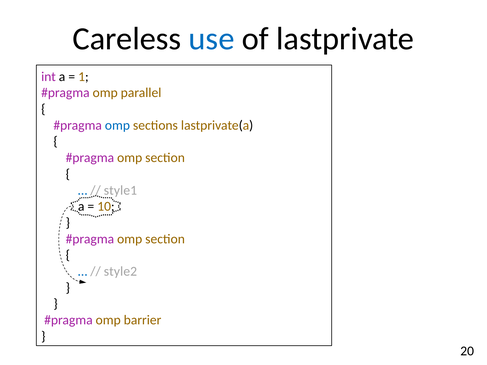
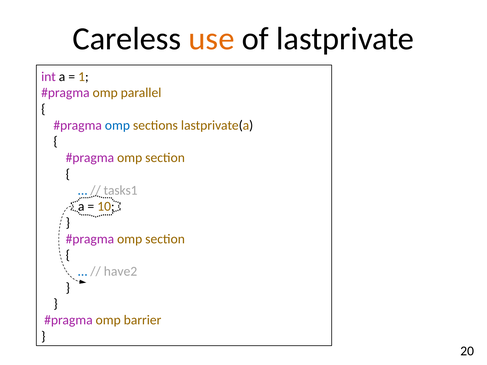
use colour: blue -> orange
style1: style1 -> tasks1
style2: style2 -> have2
